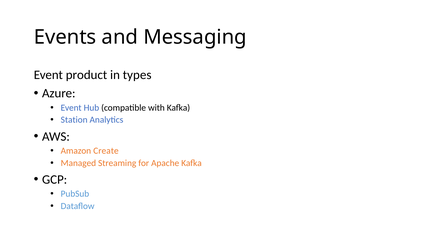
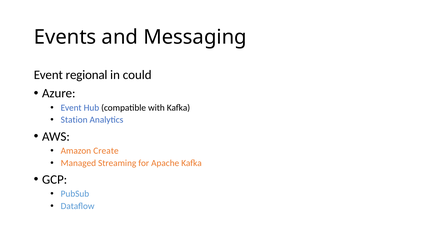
product: product -> regional
types: types -> could
